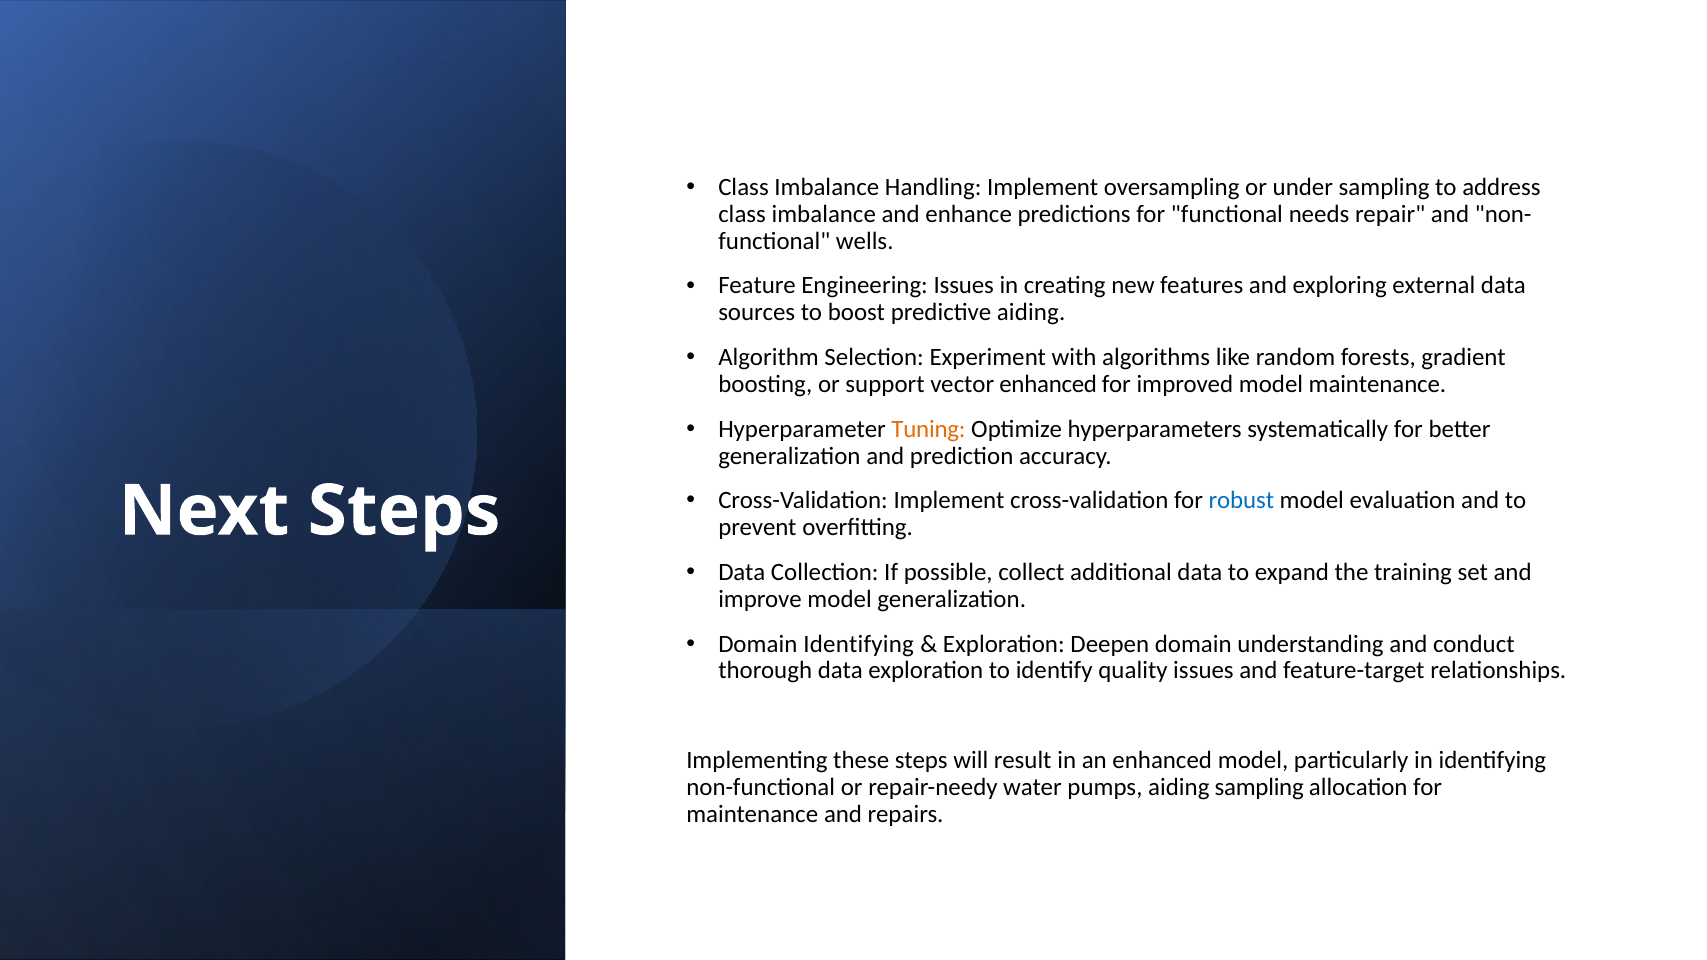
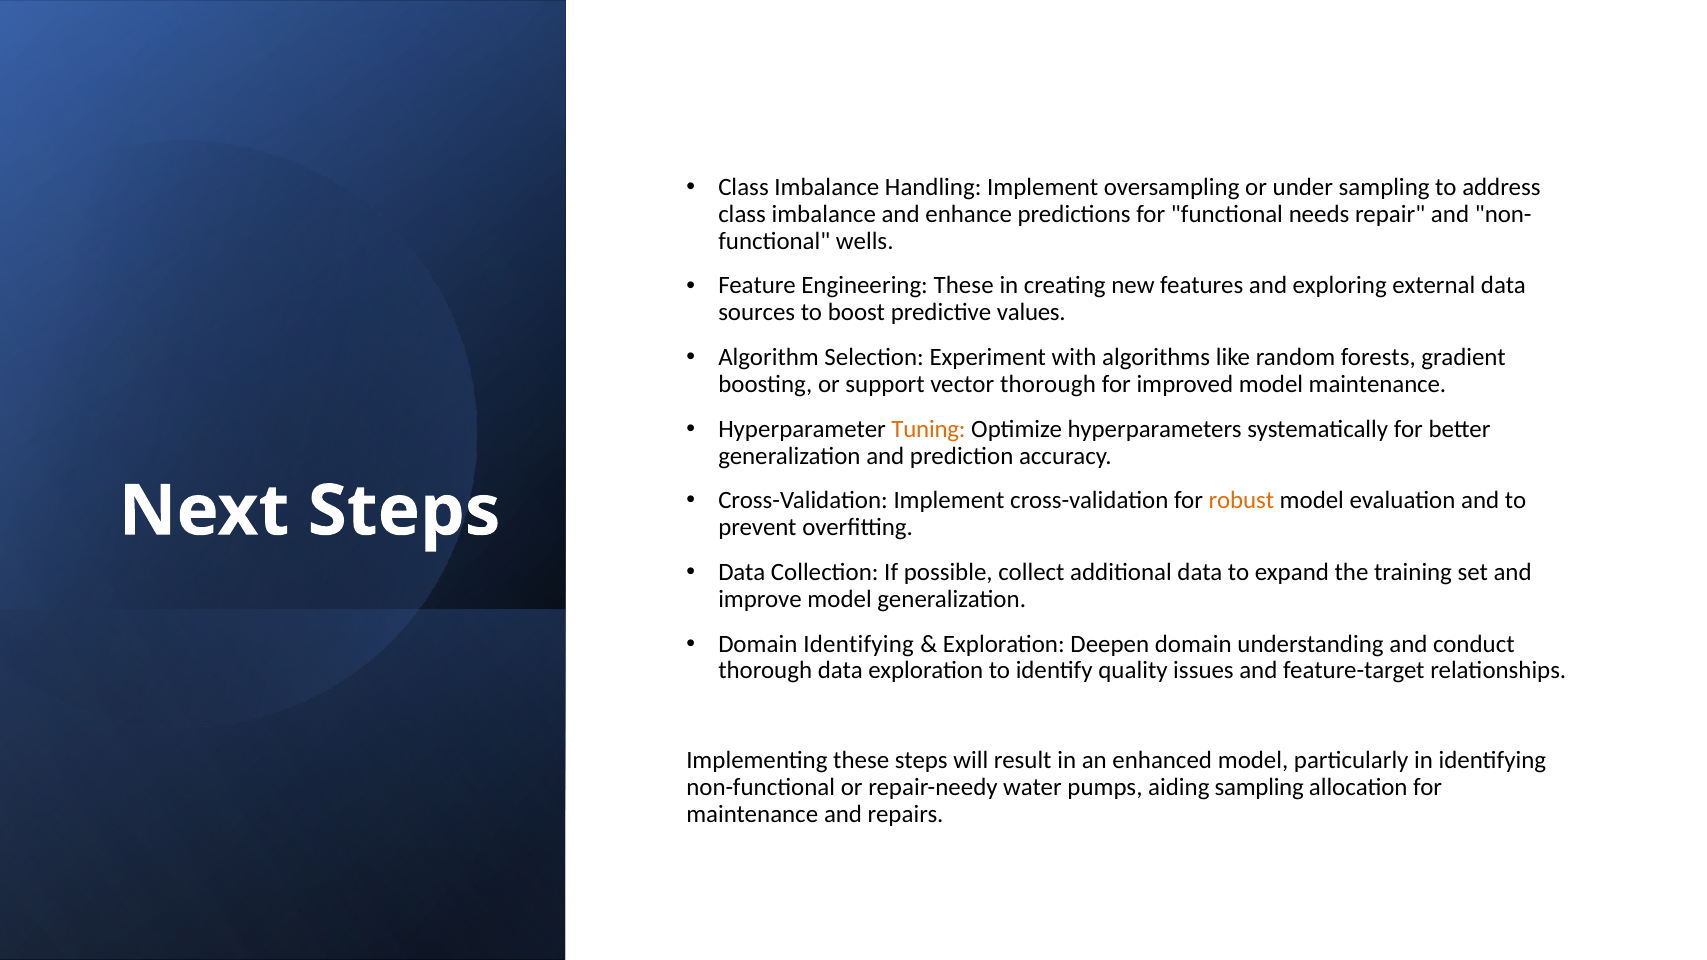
Engineering Issues: Issues -> These
predictive aiding: aiding -> values
vector enhanced: enhanced -> thorough
robust colour: blue -> orange
